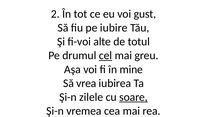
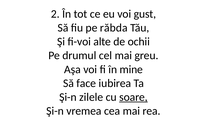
iubire: iubire -> răbda
totul: totul -> ochii
cel underline: present -> none
vrea: vrea -> face
